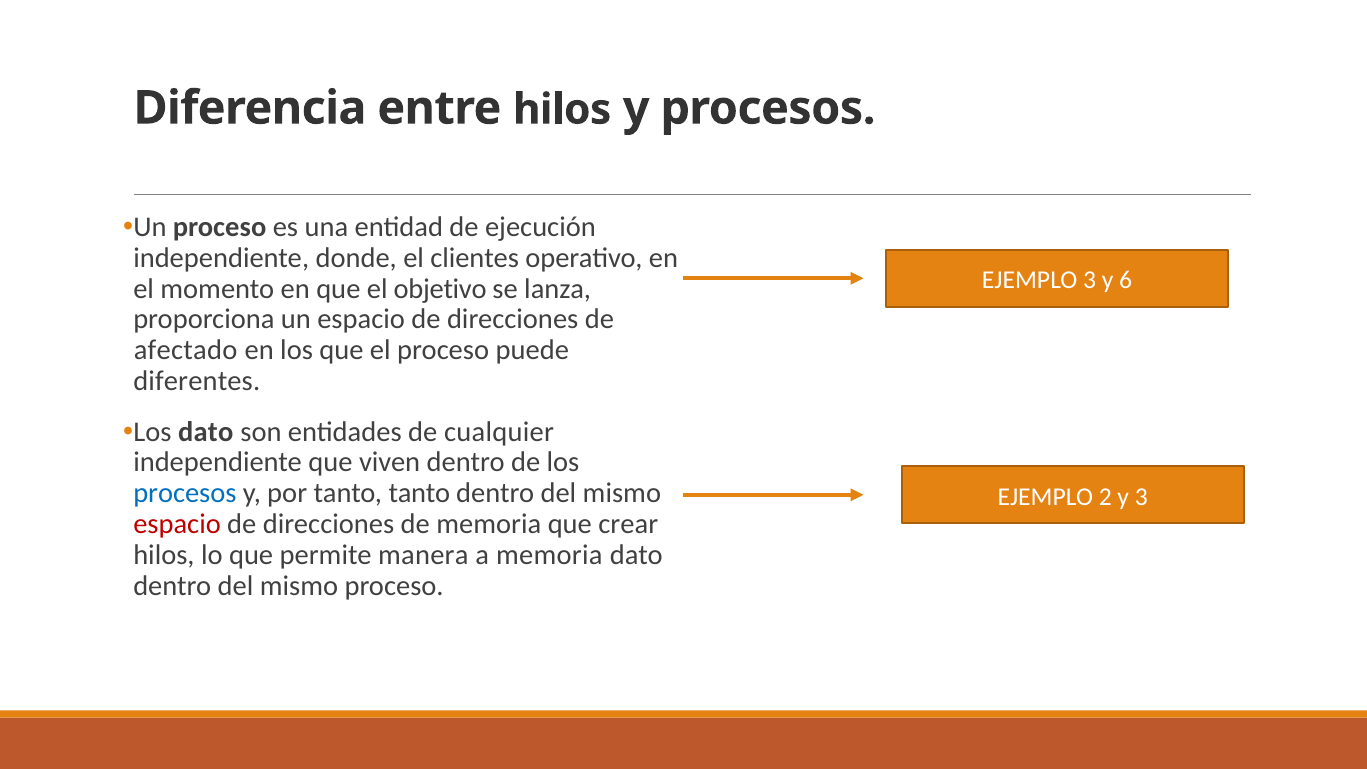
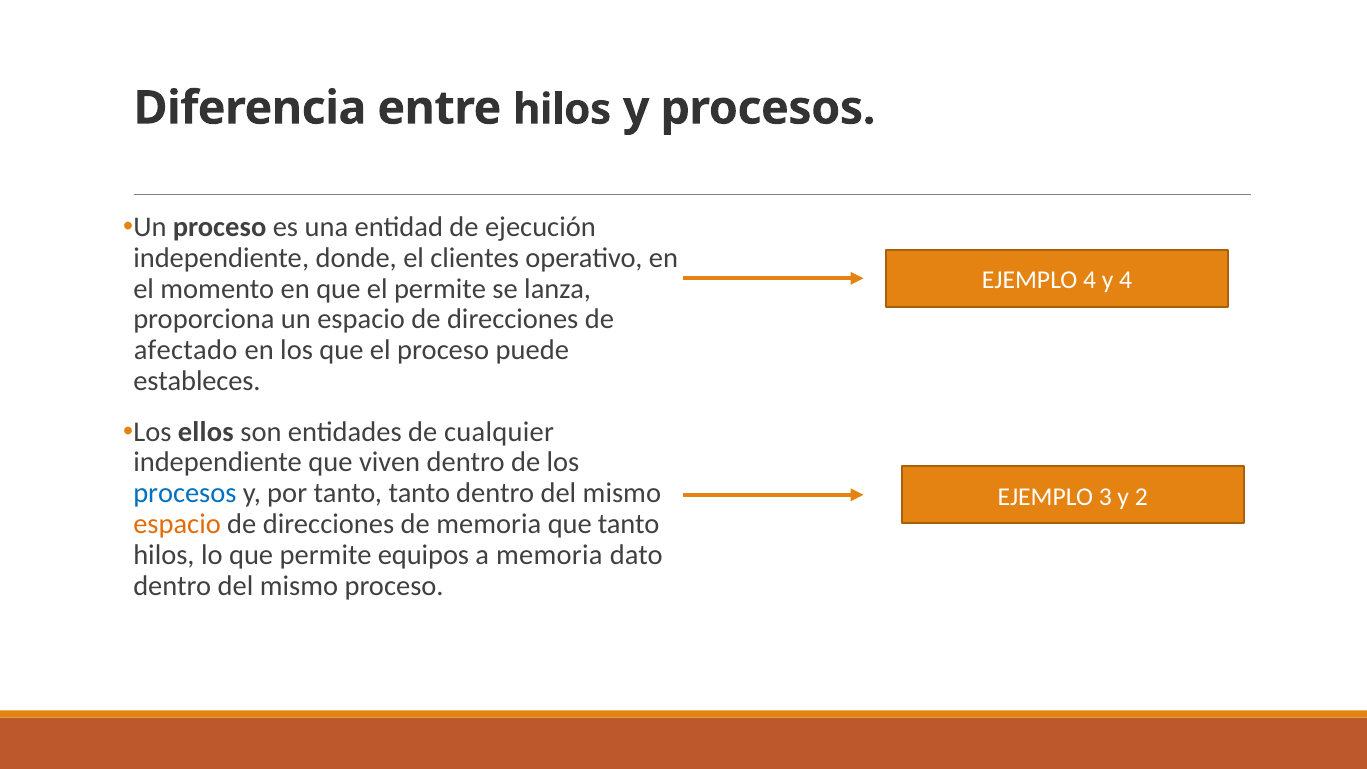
EJEMPLO 3: 3 -> 4
y 6: 6 -> 4
el objetivo: objetivo -> permite
diferentes: diferentes -> estableces
Los dato: dato -> ellos
2: 2 -> 3
y 3: 3 -> 2
espacio at (177, 524) colour: red -> orange
que crear: crear -> tanto
manera: manera -> equipos
